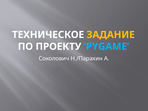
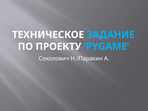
ЗАДАНИЕ colour: yellow -> light blue
